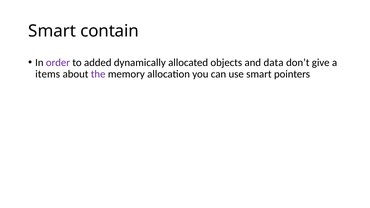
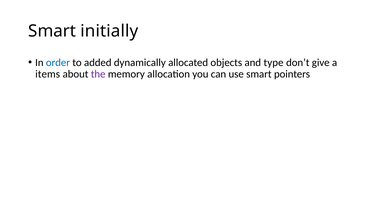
contain: contain -> initially
order colour: purple -> blue
data: data -> type
